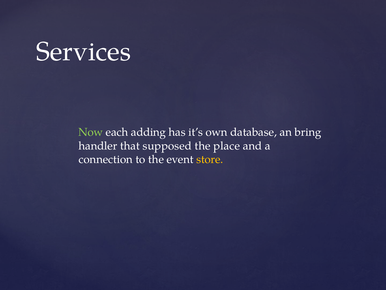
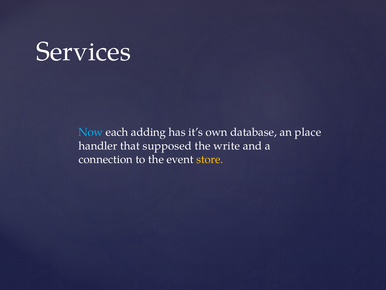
Now colour: light green -> light blue
bring: bring -> place
place: place -> write
